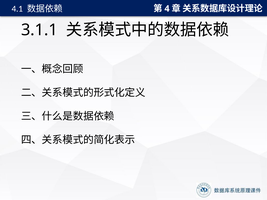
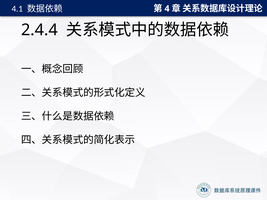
3.1.1: 3.1.1 -> 2.4.4
